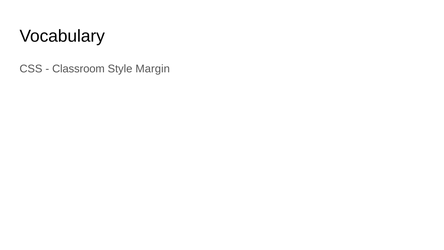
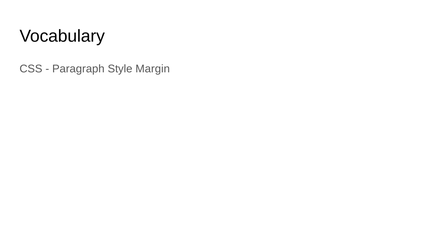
Classroom: Classroom -> Paragraph
